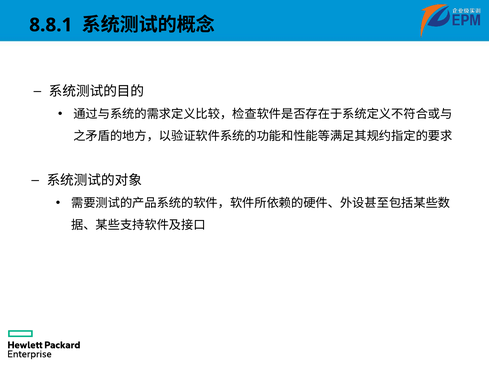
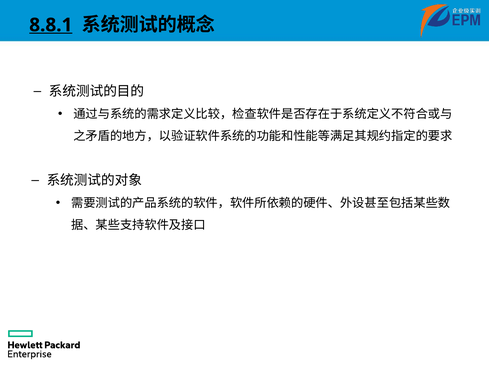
8.8.1 underline: none -> present
